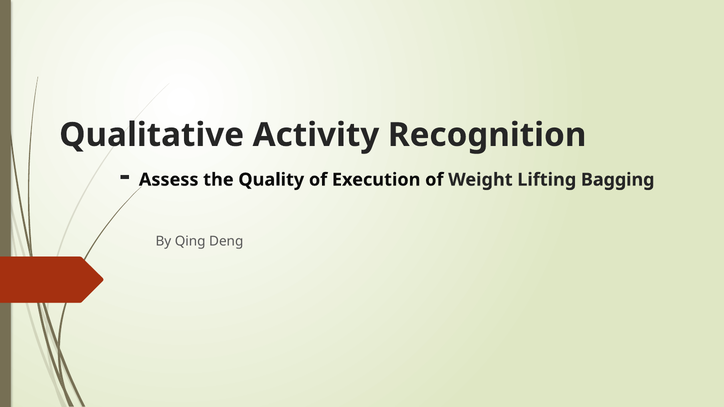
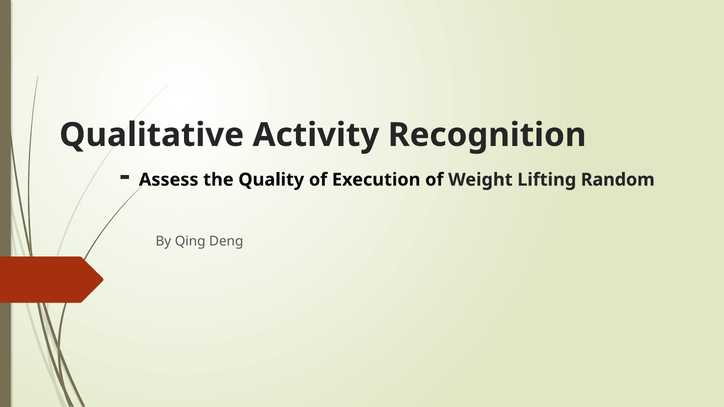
Bagging: Bagging -> Random
